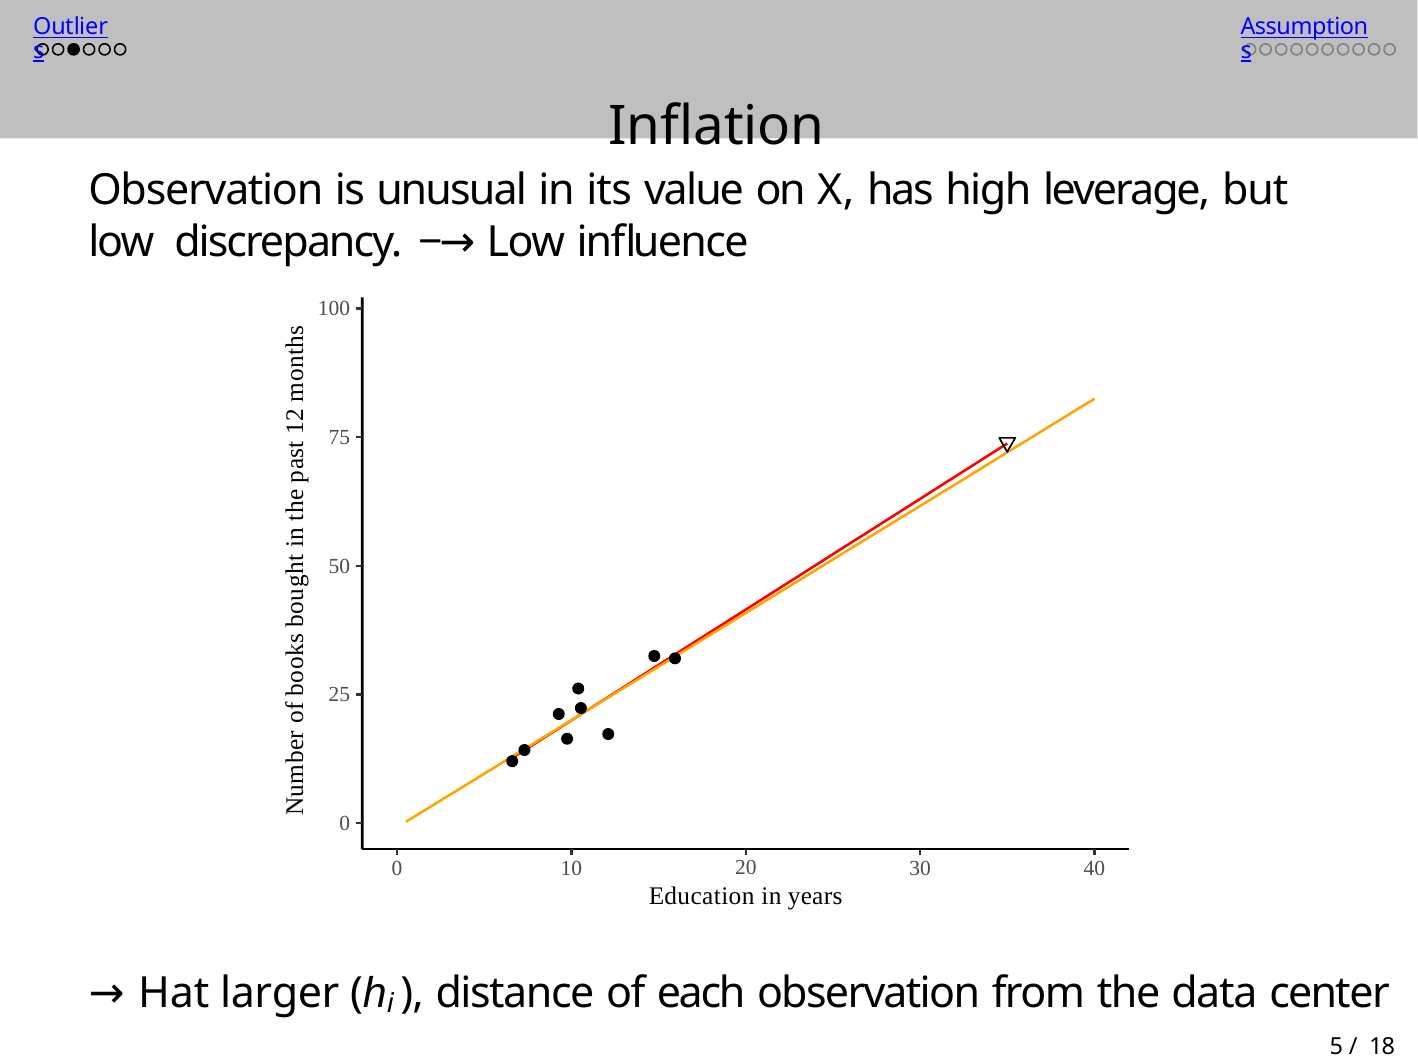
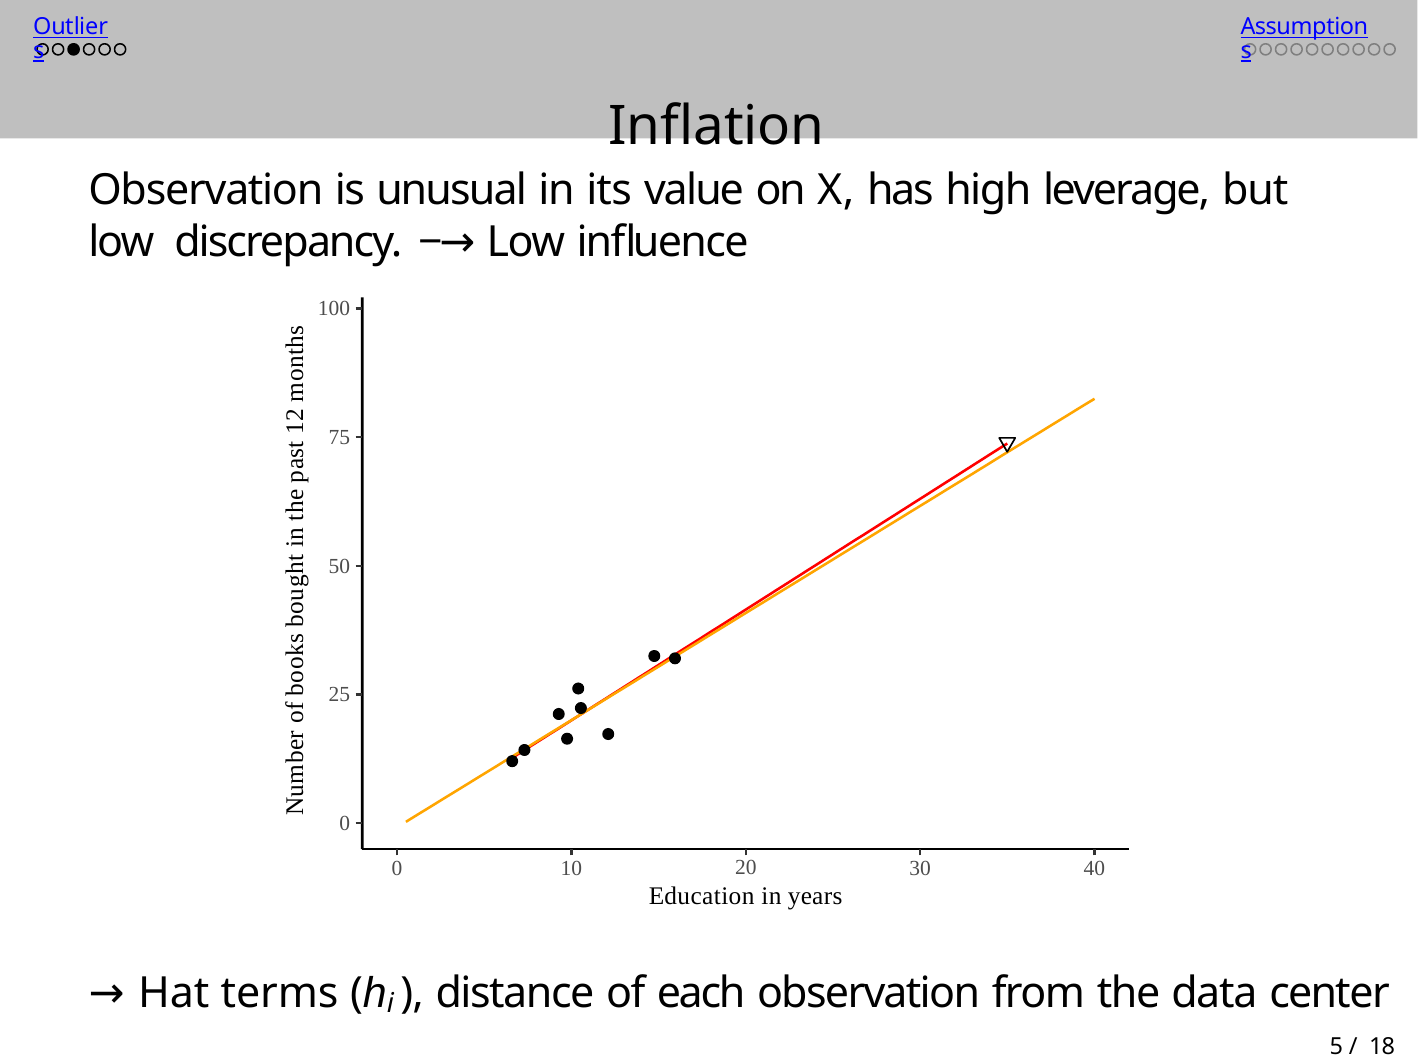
larger: larger -> terms
